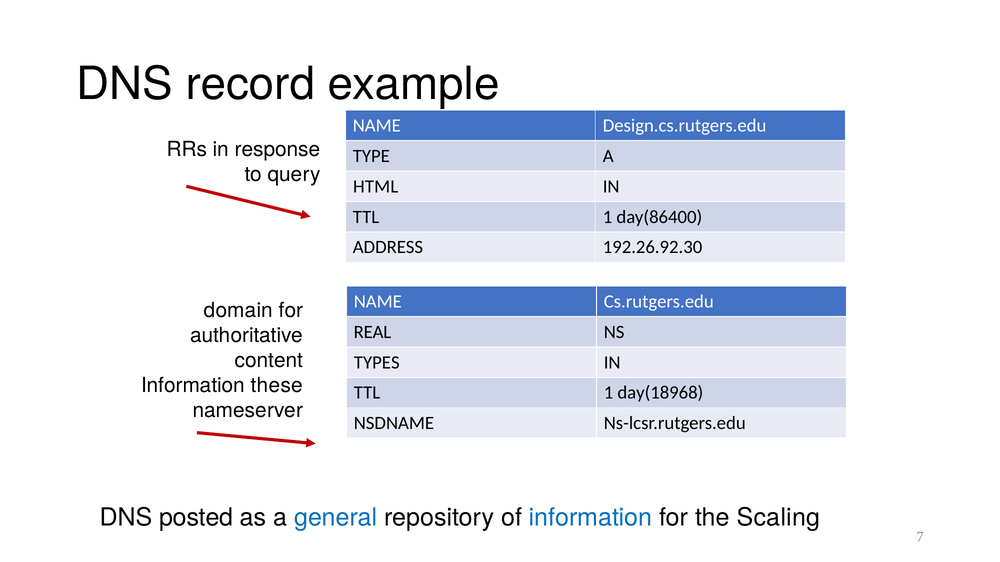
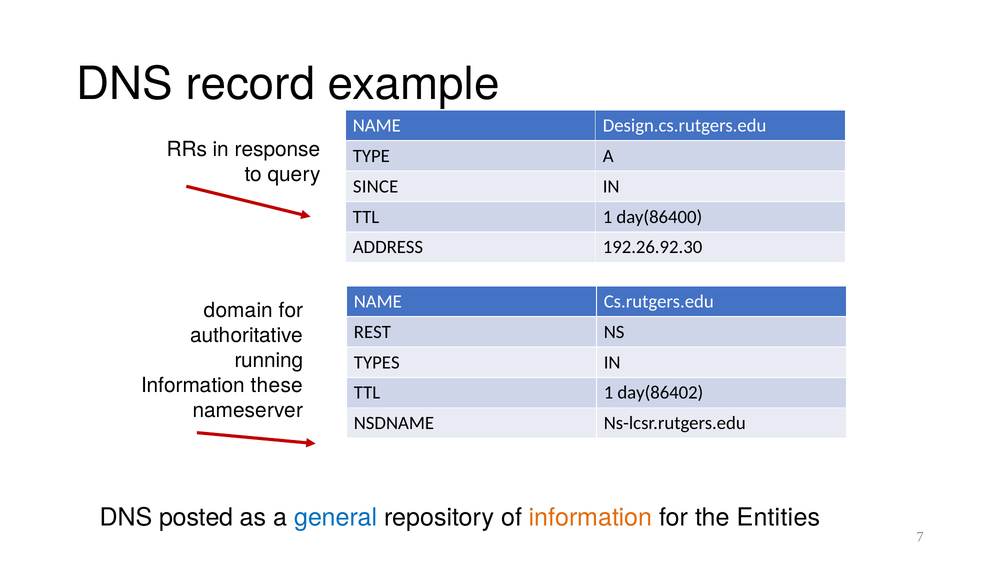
HTML: HTML -> SINCE
REAL: REAL -> REST
content: content -> running
day(18968: day(18968 -> day(86402
information at (591, 518) colour: blue -> orange
Scaling: Scaling -> Entities
